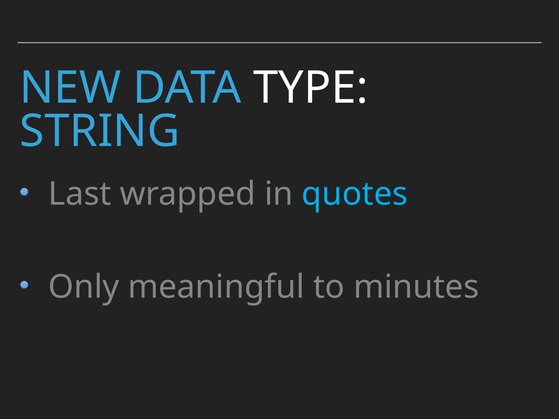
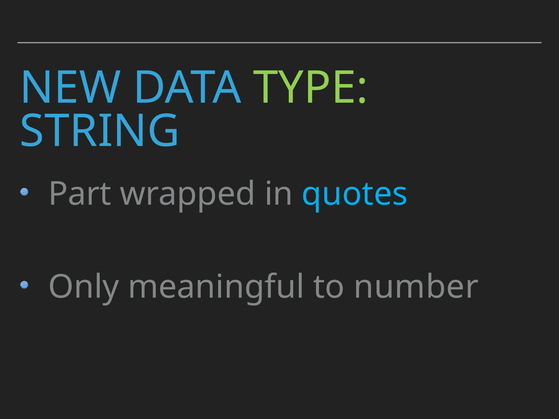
TYPE colour: white -> light green
Last: Last -> Part
minutes: minutes -> number
